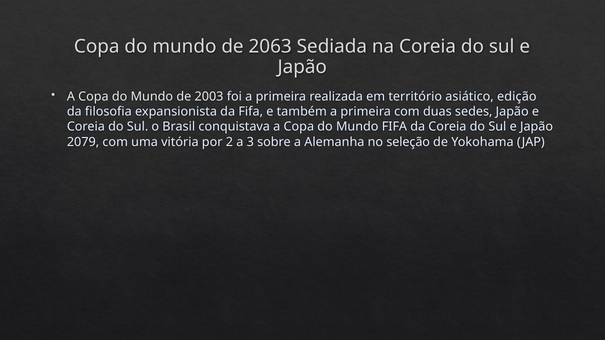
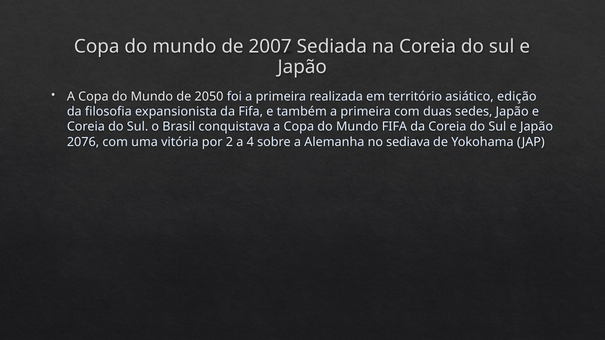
2063: 2063 -> 2007
2003: 2003 -> 2050
2079: 2079 -> 2076
3: 3 -> 4
seleção: seleção -> sediava
